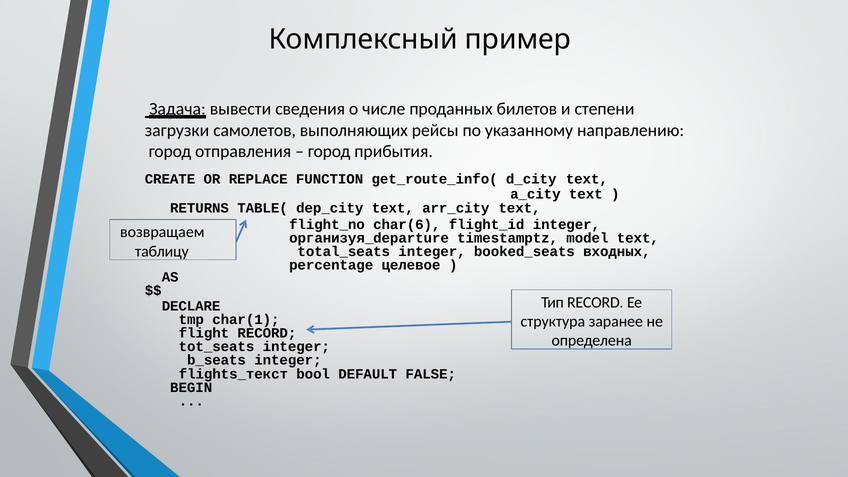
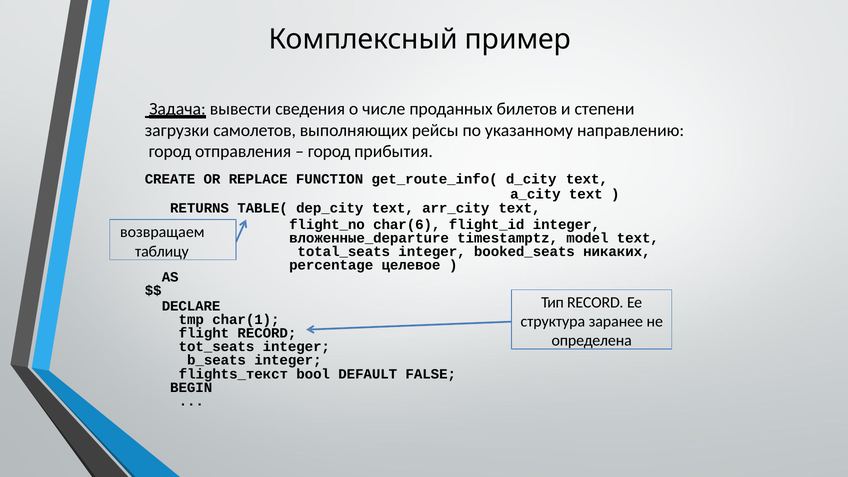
организуя_departure: организуя_departure -> вложенные_departure
входных: входных -> никаких
